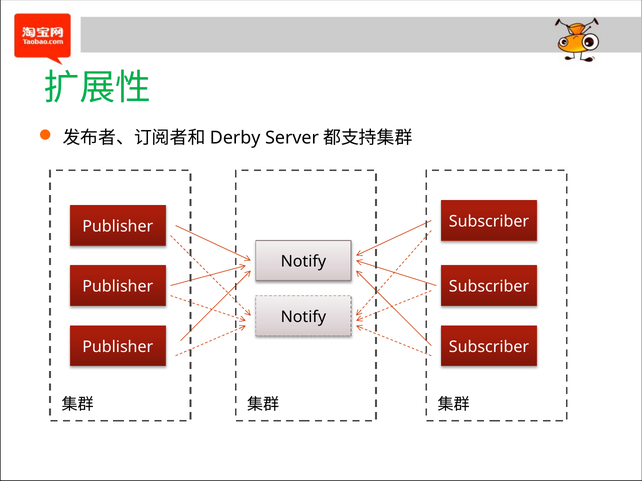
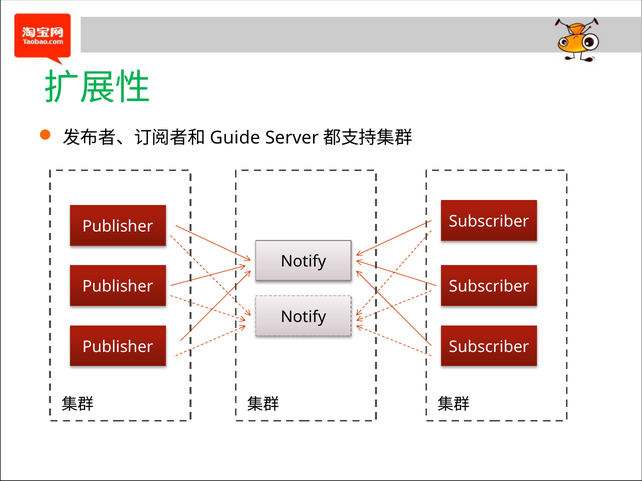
Derby: Derby -> Guide
